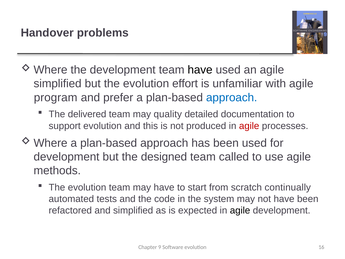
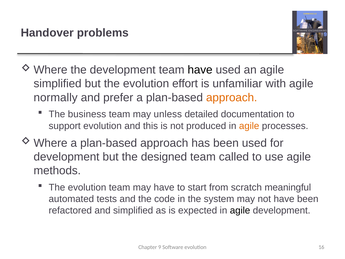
program: program -> normally
approach at (232, 97) colour: blue -> orange
delivered: delivered -> business
quality: quality -> unless
agile at (249, 126) colour: red -> orange
continually: continually -> meaningful
